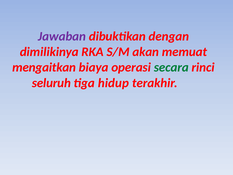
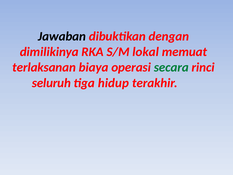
Jawaban colour: purple -> black
akan: akan -> lokal
mengaitkan: mengaitkan -> terlaksanan
